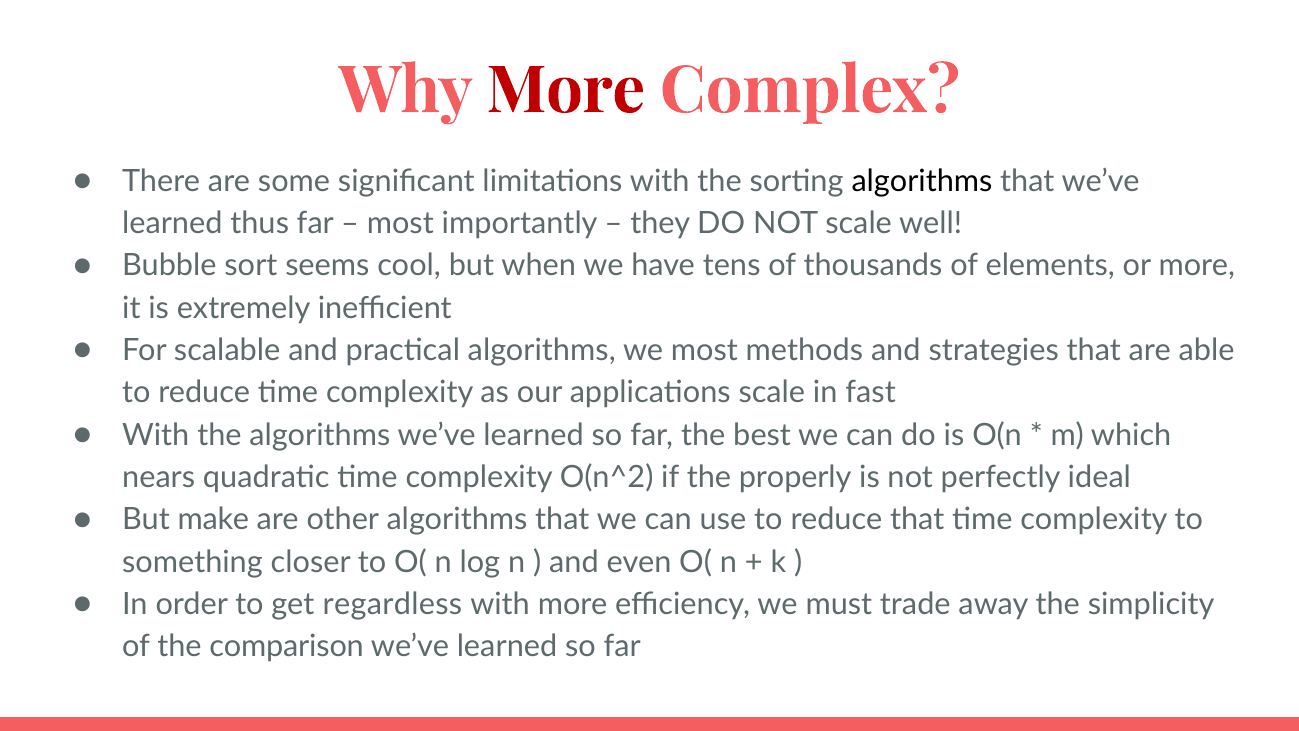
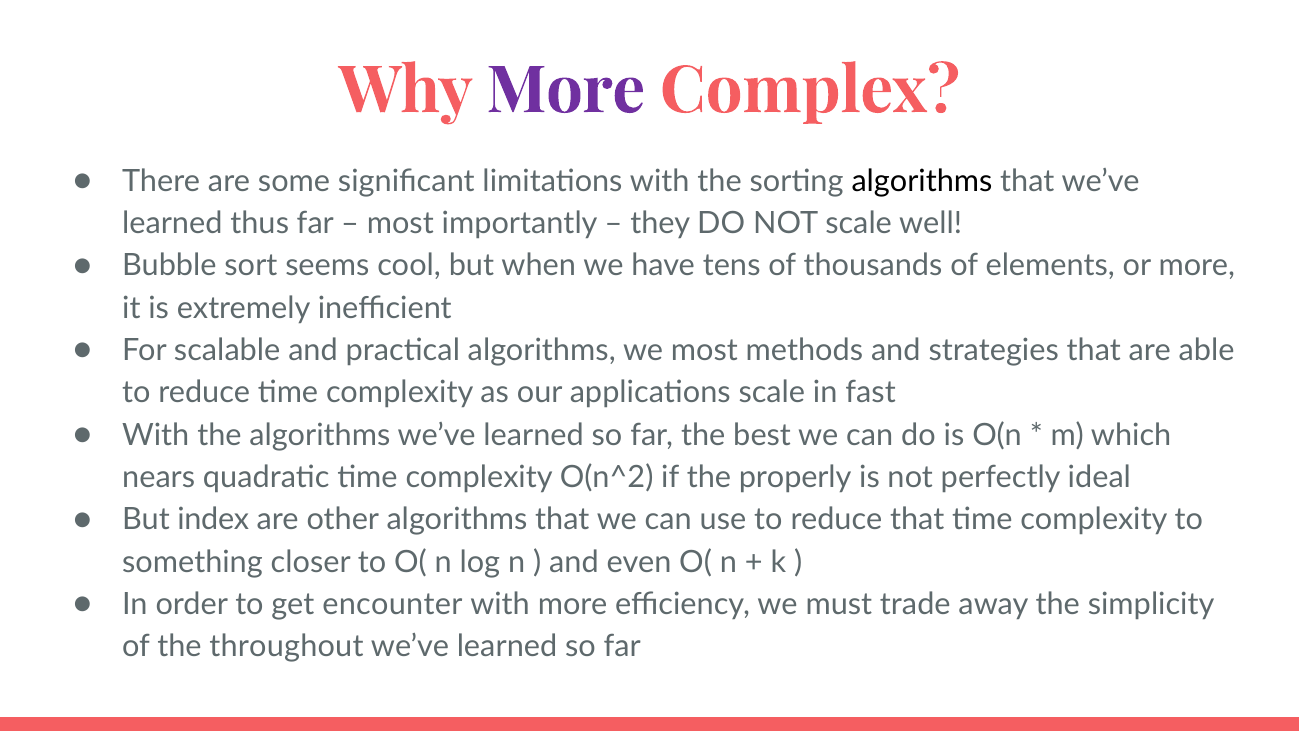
More at (566, 91) colour: red -> purple
make: make -> index
regardless: regardless -> encounter
comparison: comparison -> throughout
